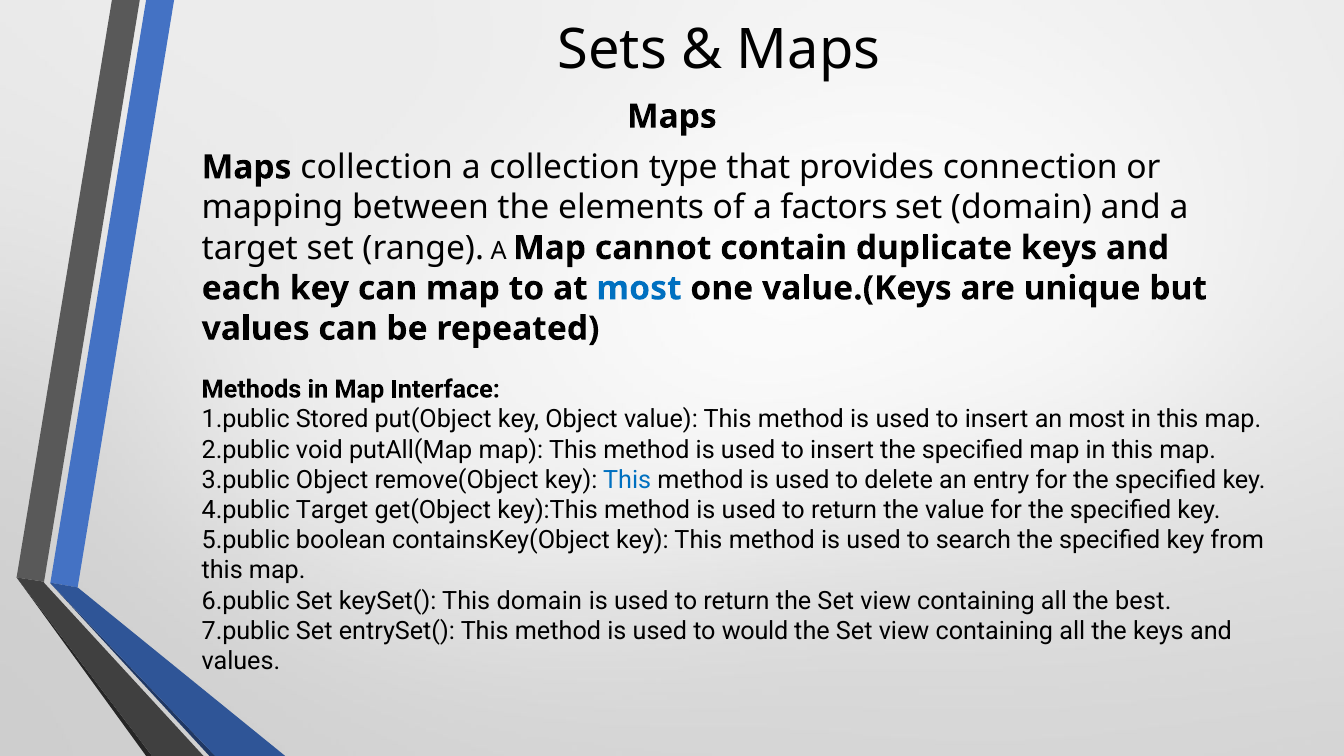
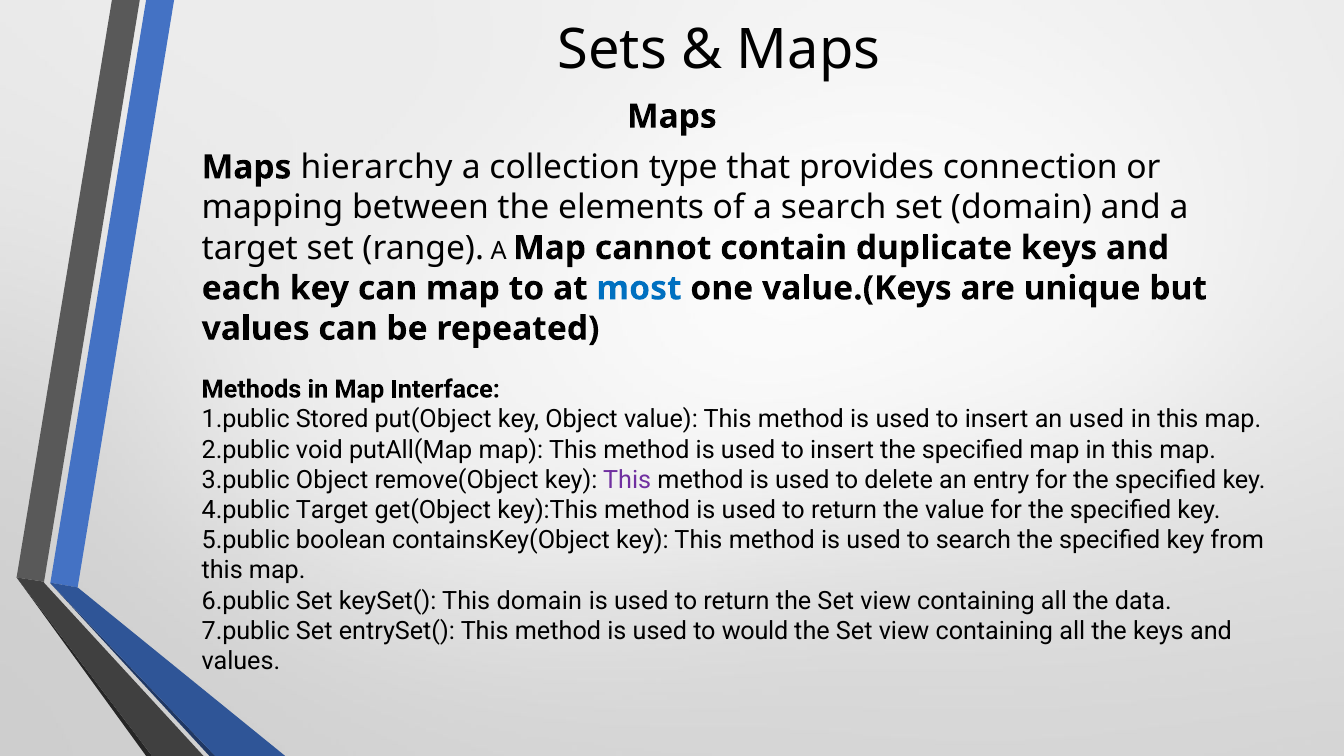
Maps collection: collection -> hierarchy
a factors: factors -> search
an most: most -> used
This at (627, 480) colour: blue -> purple
best: best -> data
